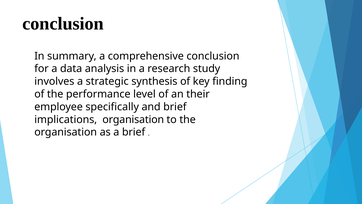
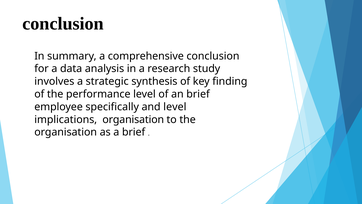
an their: their -> brief
and brief: brief -> level
